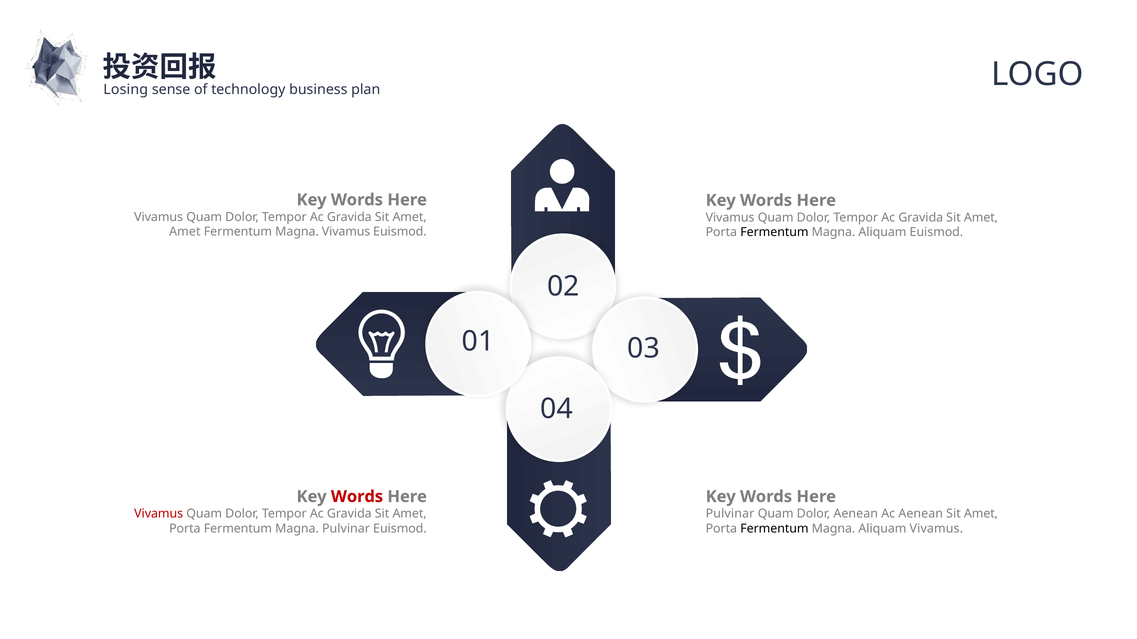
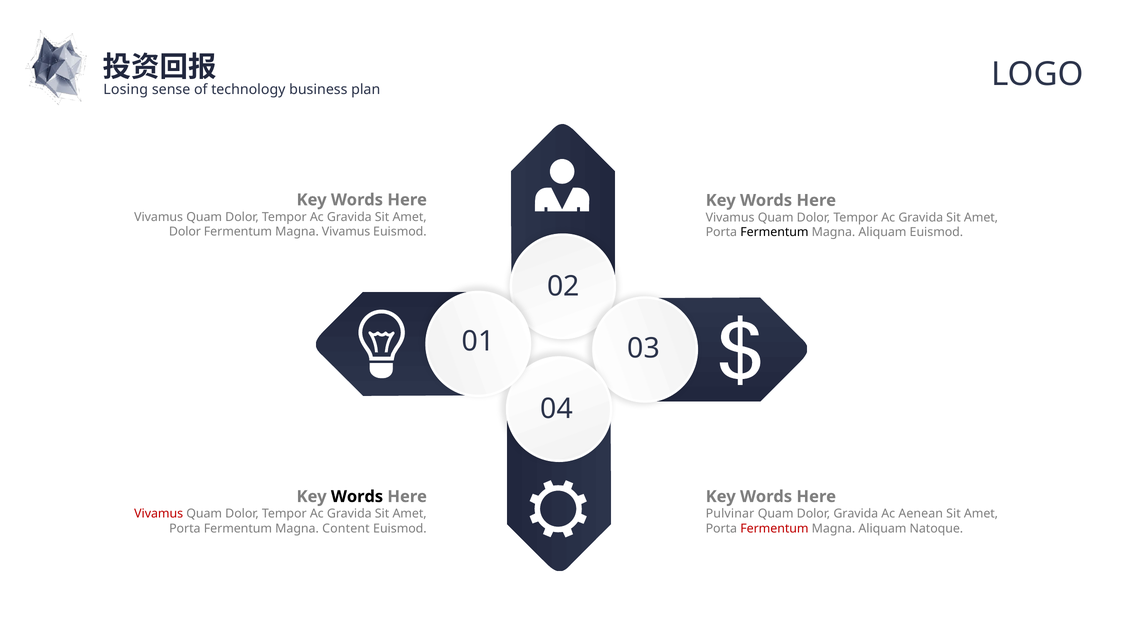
Amet at (185, 232): Amet -> Dolor
Words at (357, 497) colour: red -> black
Dolor Aenean: Aenean -> Gravida
Magna Pulvinar: Pulvinar -> Content
Fermentum at (774, 529) colour: black -> red
Aliquam Vivamus: Vivamus -> Natoque
